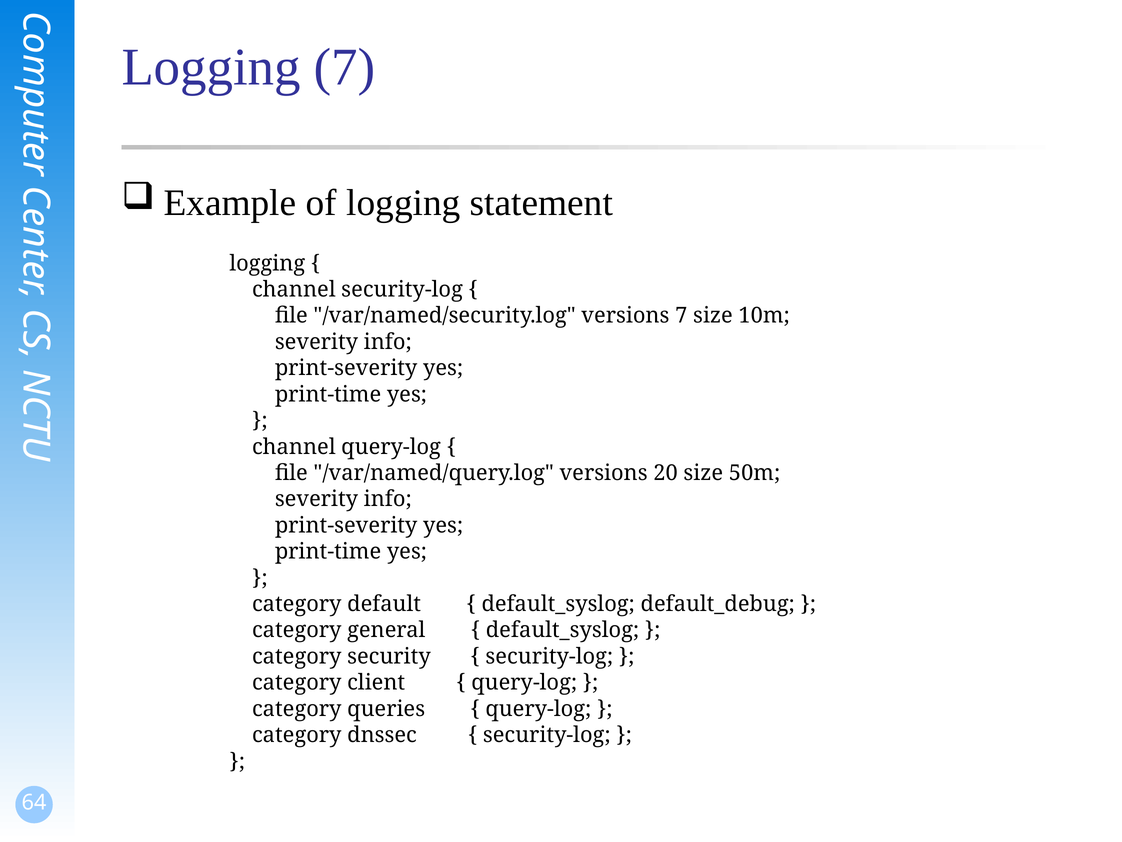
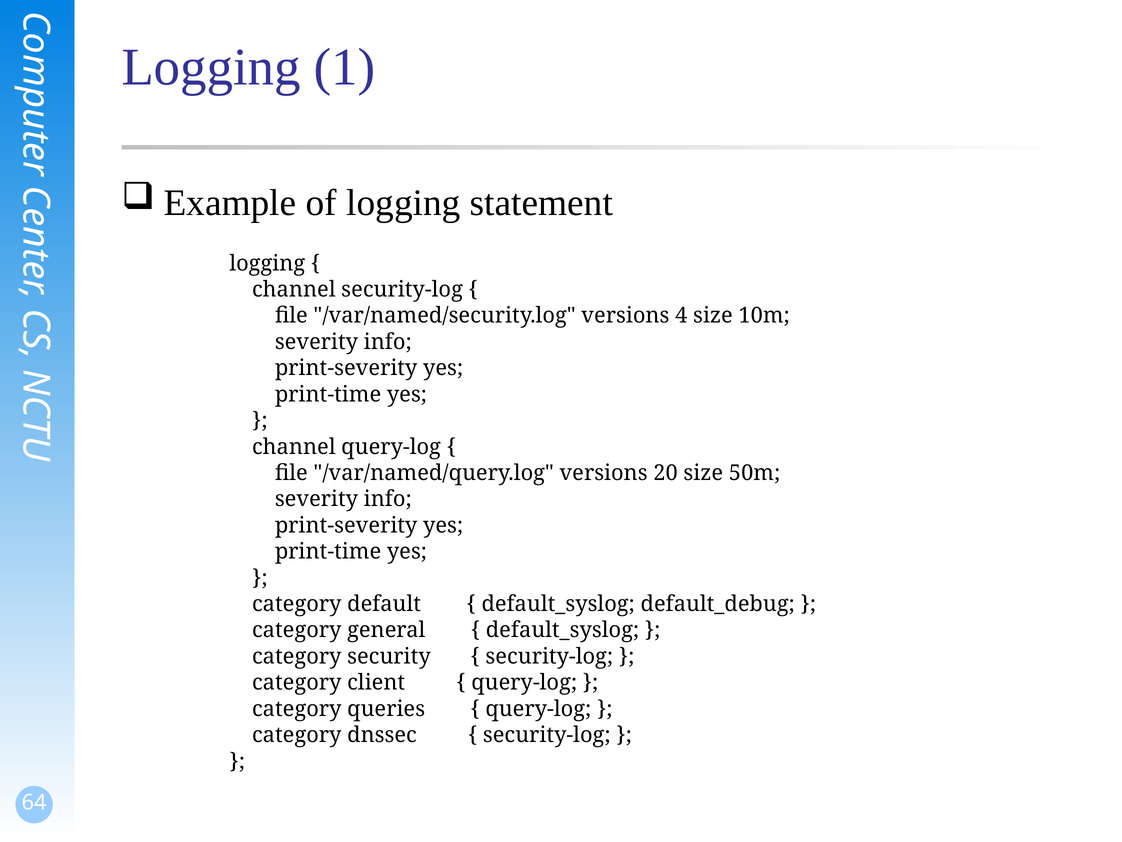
Logging 7: 7 -> 1
versions 7: 7 -> 4
